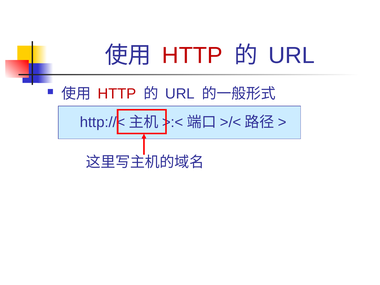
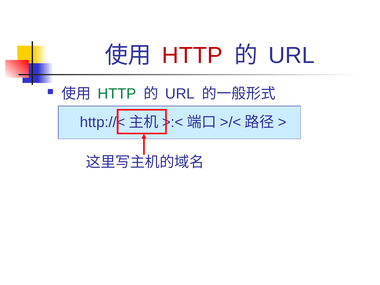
HTTP at (117, 94) colour: red -> green
